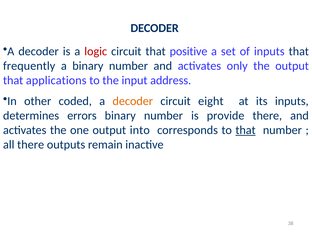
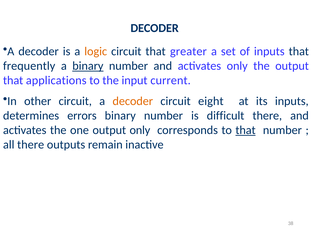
logic colour: red -> orange
positive: positive -> greater
binary at (88, 66) underline: none -> present
address: address -> current
other coded: coded -> circuit
provide: provide -> difficult
output into: into -> only
